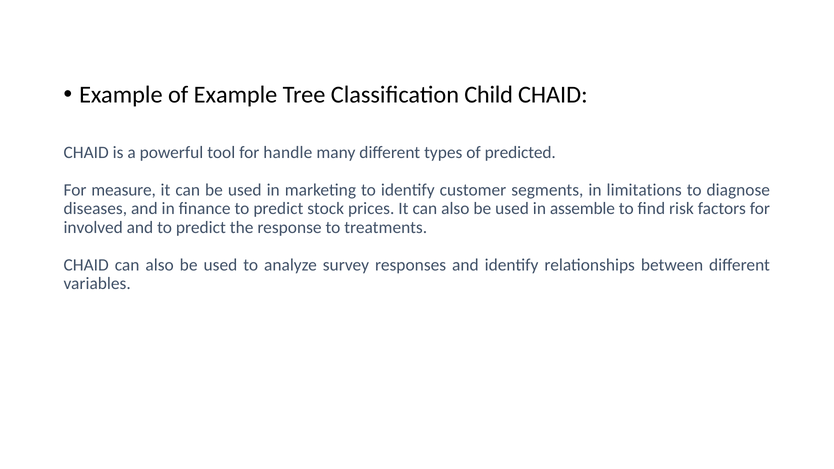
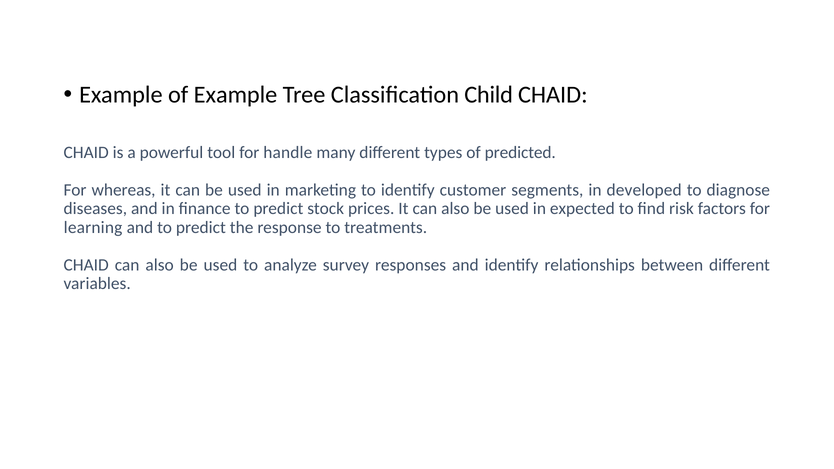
measure: measure -> whereas
limitations: limitations -> developed
assemble: assemble -> expected
involved: involved -> learning
